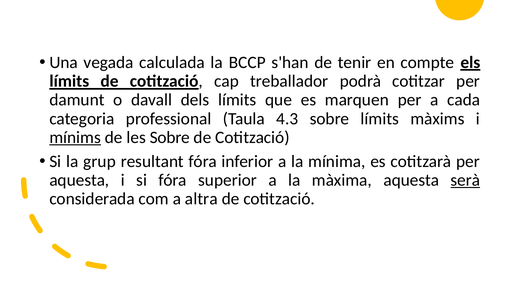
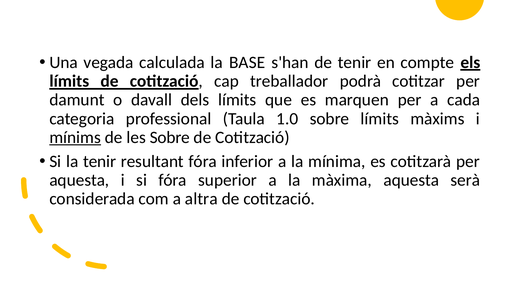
BCCP: BCCP -> BASE
4.3: 4.3 -> 1.0
la grup: grup -> tenir
serà underline: present -> none
